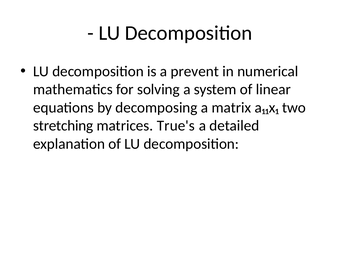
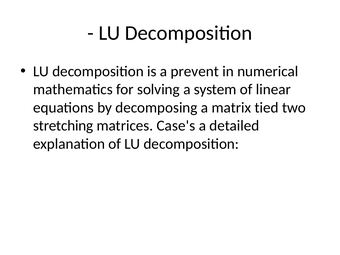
a₁₁x₁: a₁₁x₁ -> tied
True's: True's -> Case's
